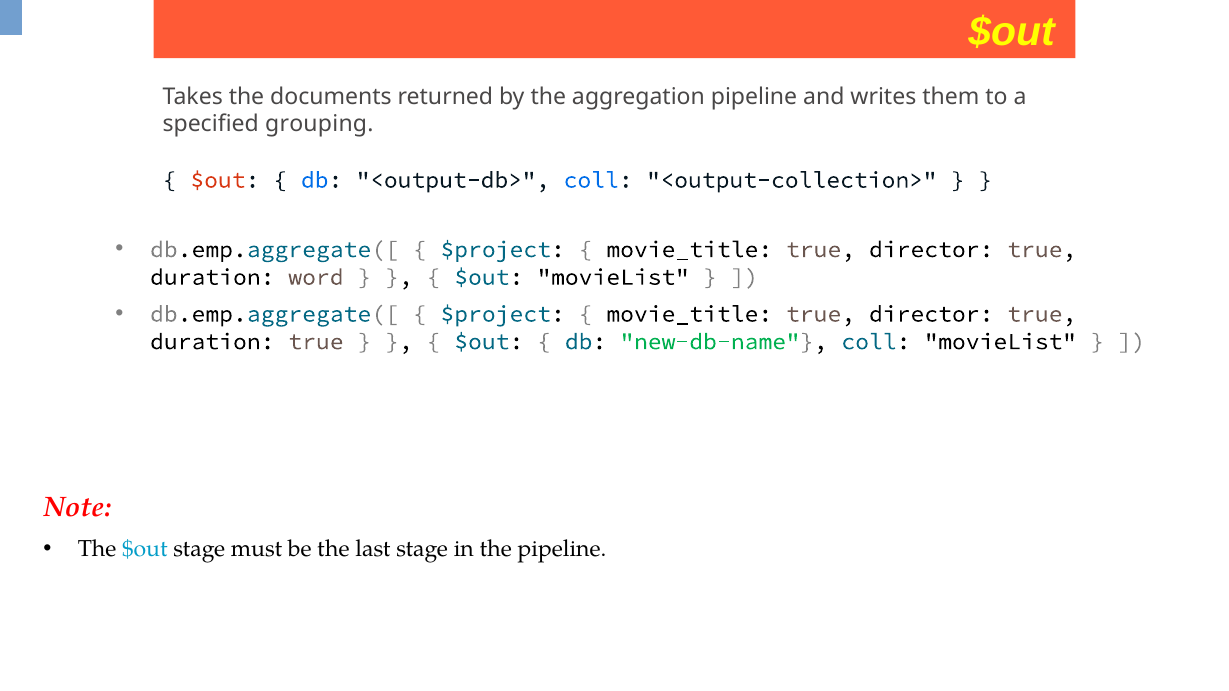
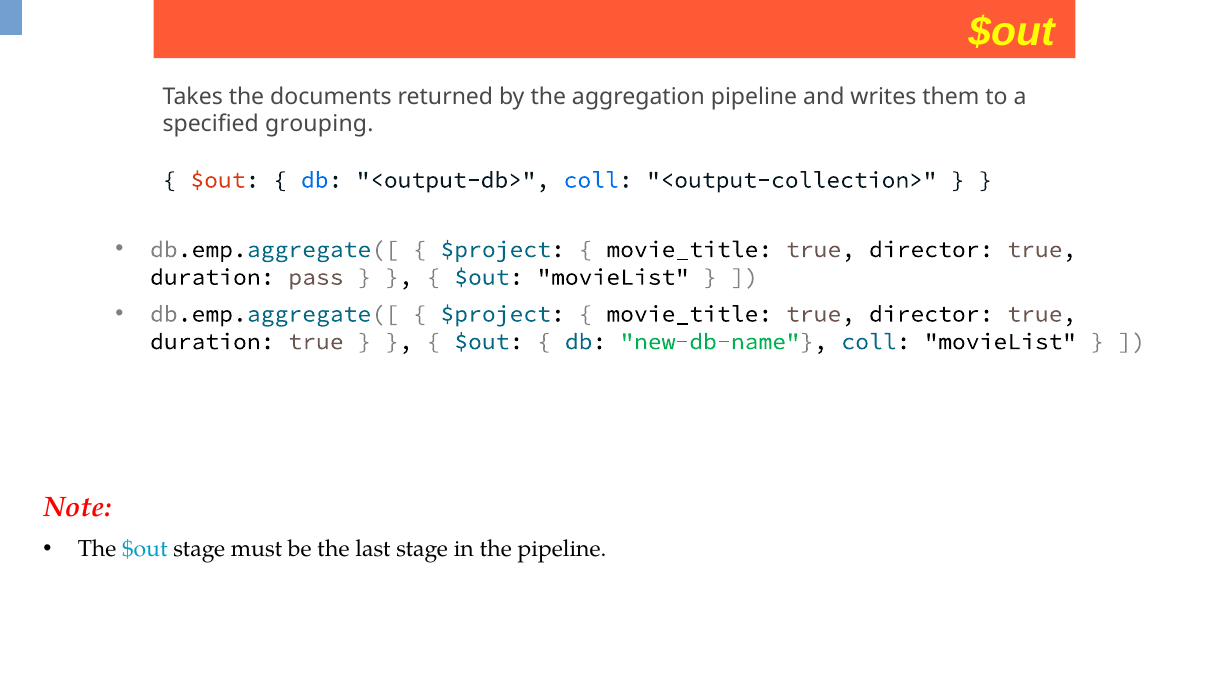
word: word -> pass
